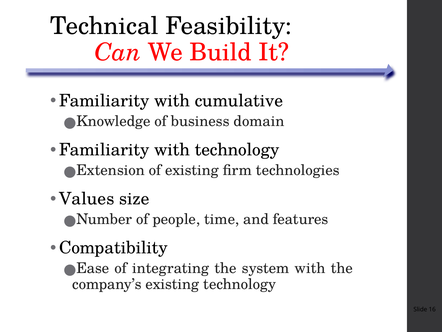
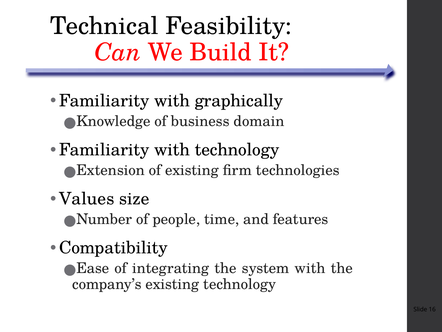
cumulative: cumulative -> graphically
